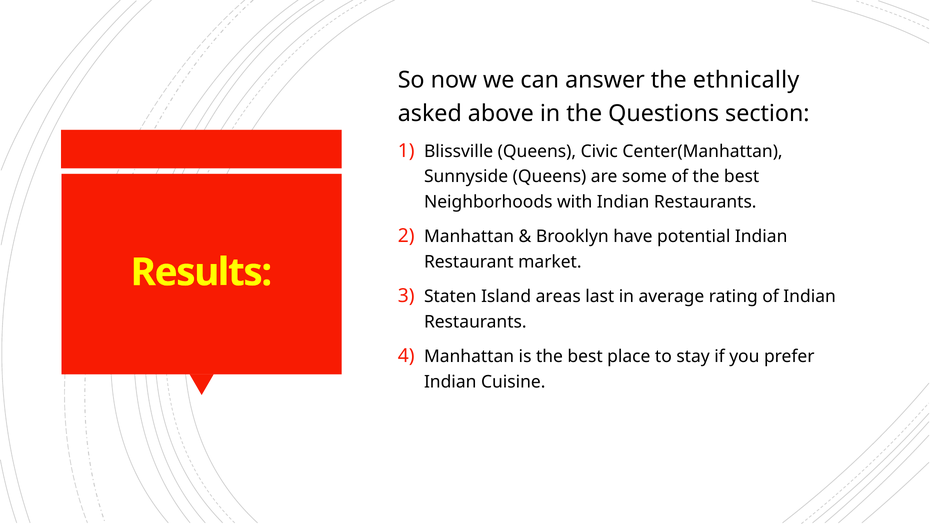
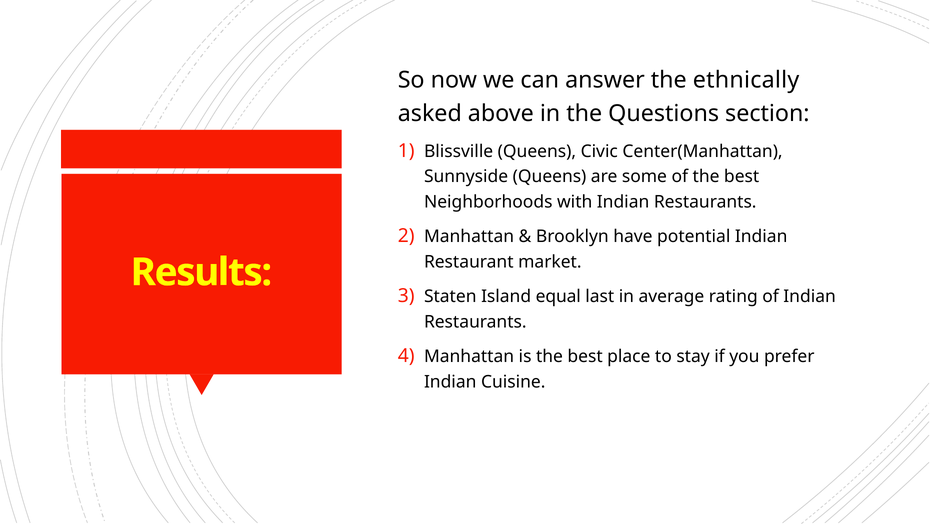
areas: areas -> equal
